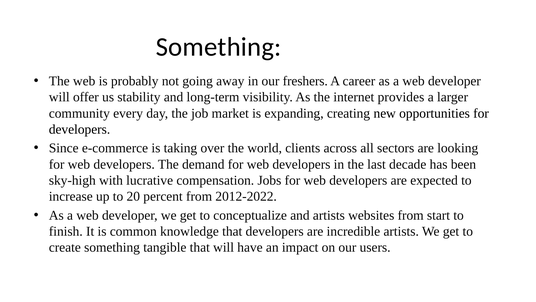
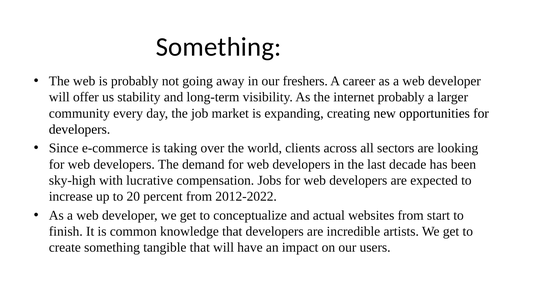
internet provides: provides -> probably
and artists: artists -> actual
